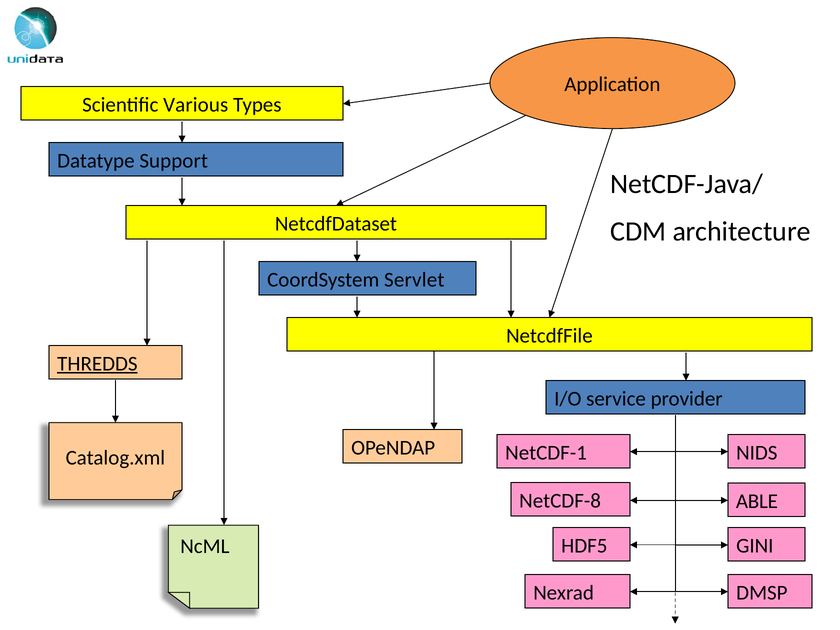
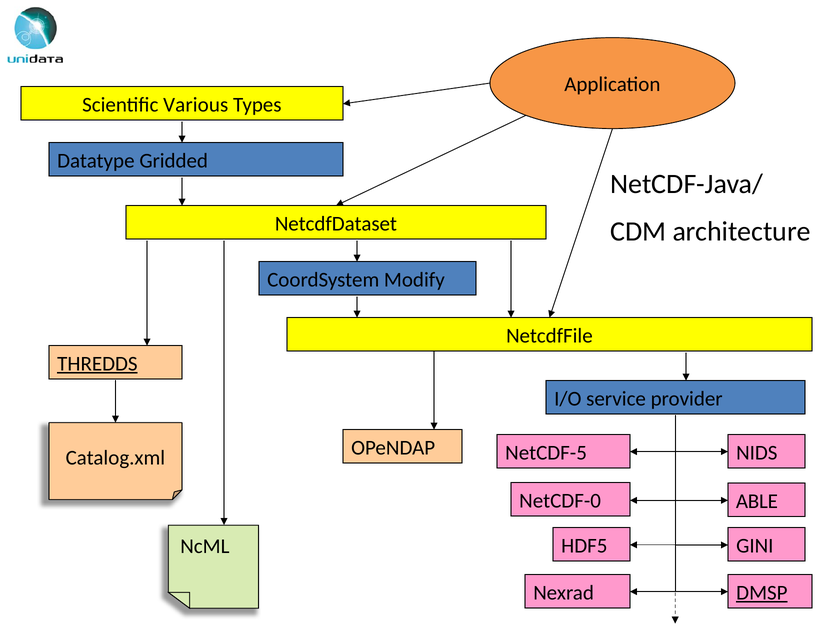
Support: Support -> Gridded
Servlet: Servlet -> Modify
NetCDF-1: NetCDF-1 -> NetCDF-5
NetCDF-8: NetCDF-8 -> NetCDF-0
DMSP underline: none -> present
